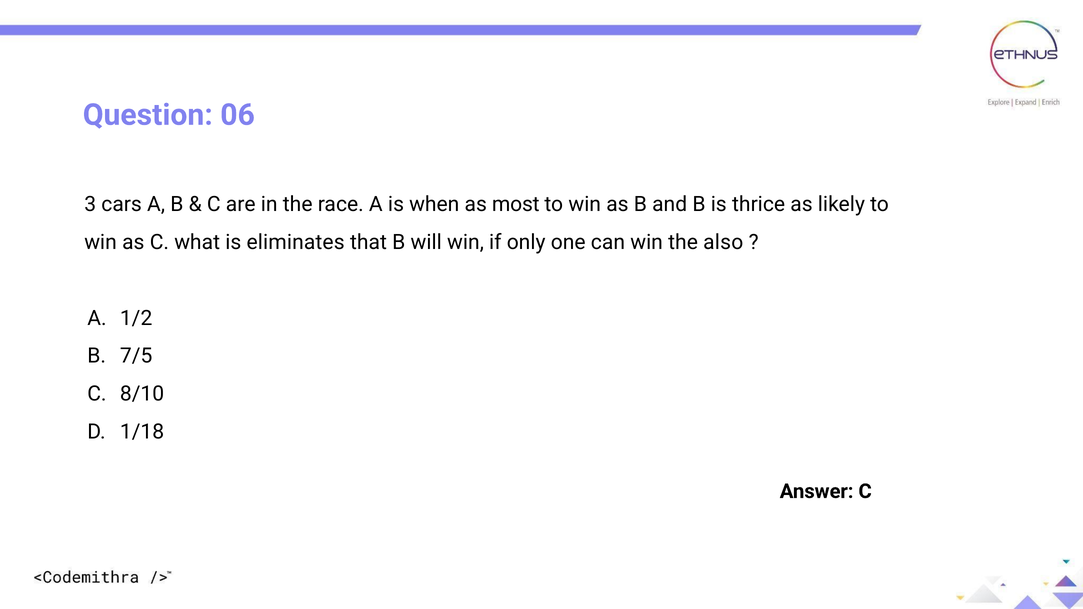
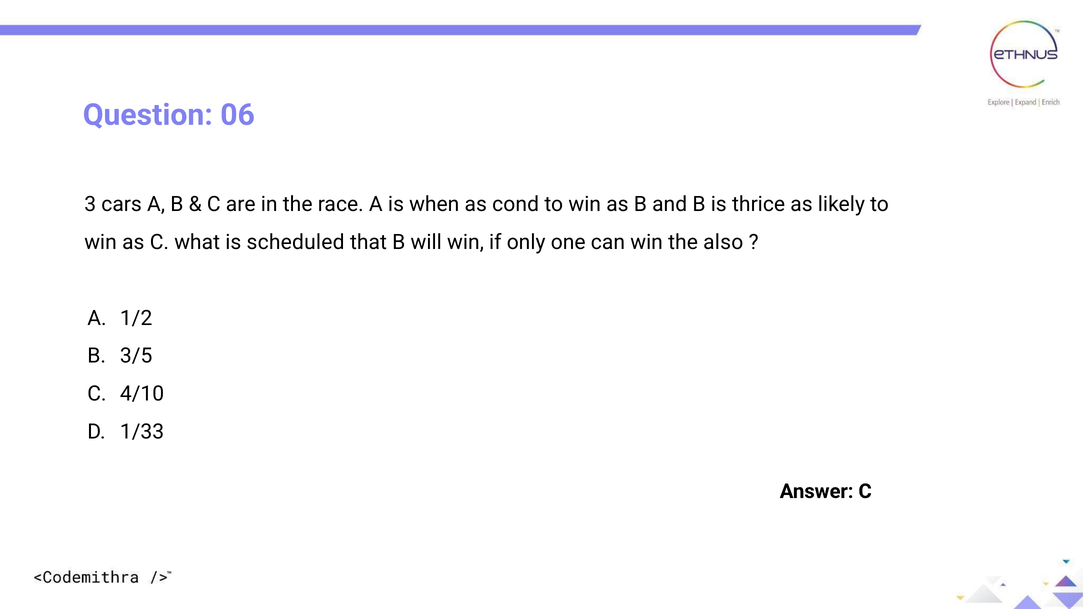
most: most -> cond
eliminates: eliminates -> scheduled
7/5: 7/5 -> 3/5
8/10: 8/10 -> 4/10
1/18: 1/18 -> 1/33
